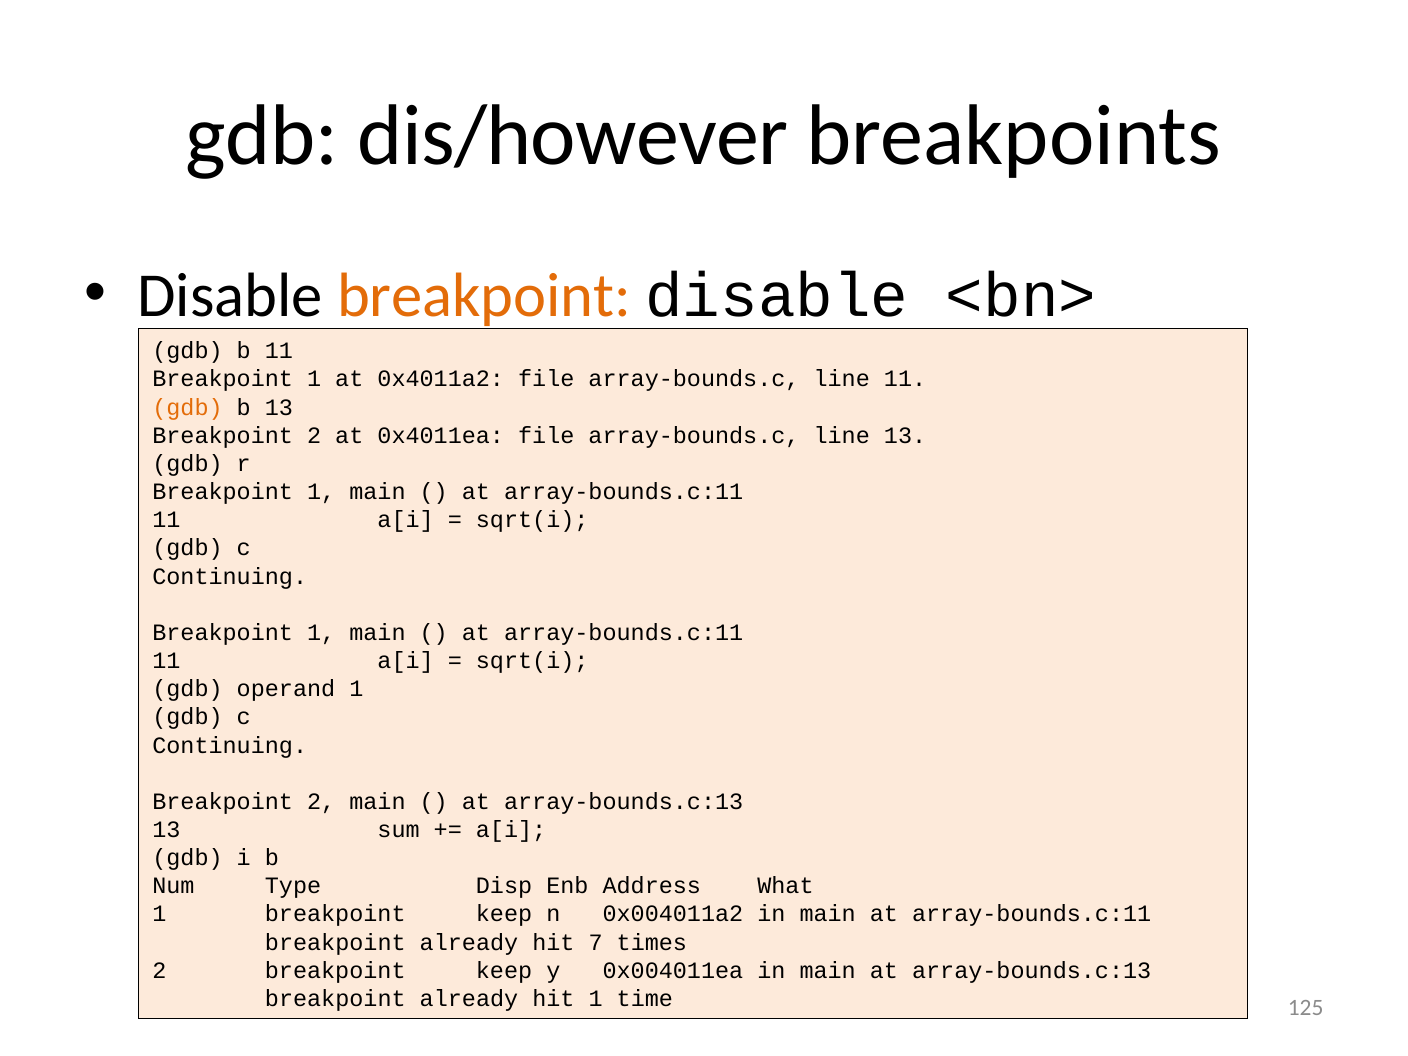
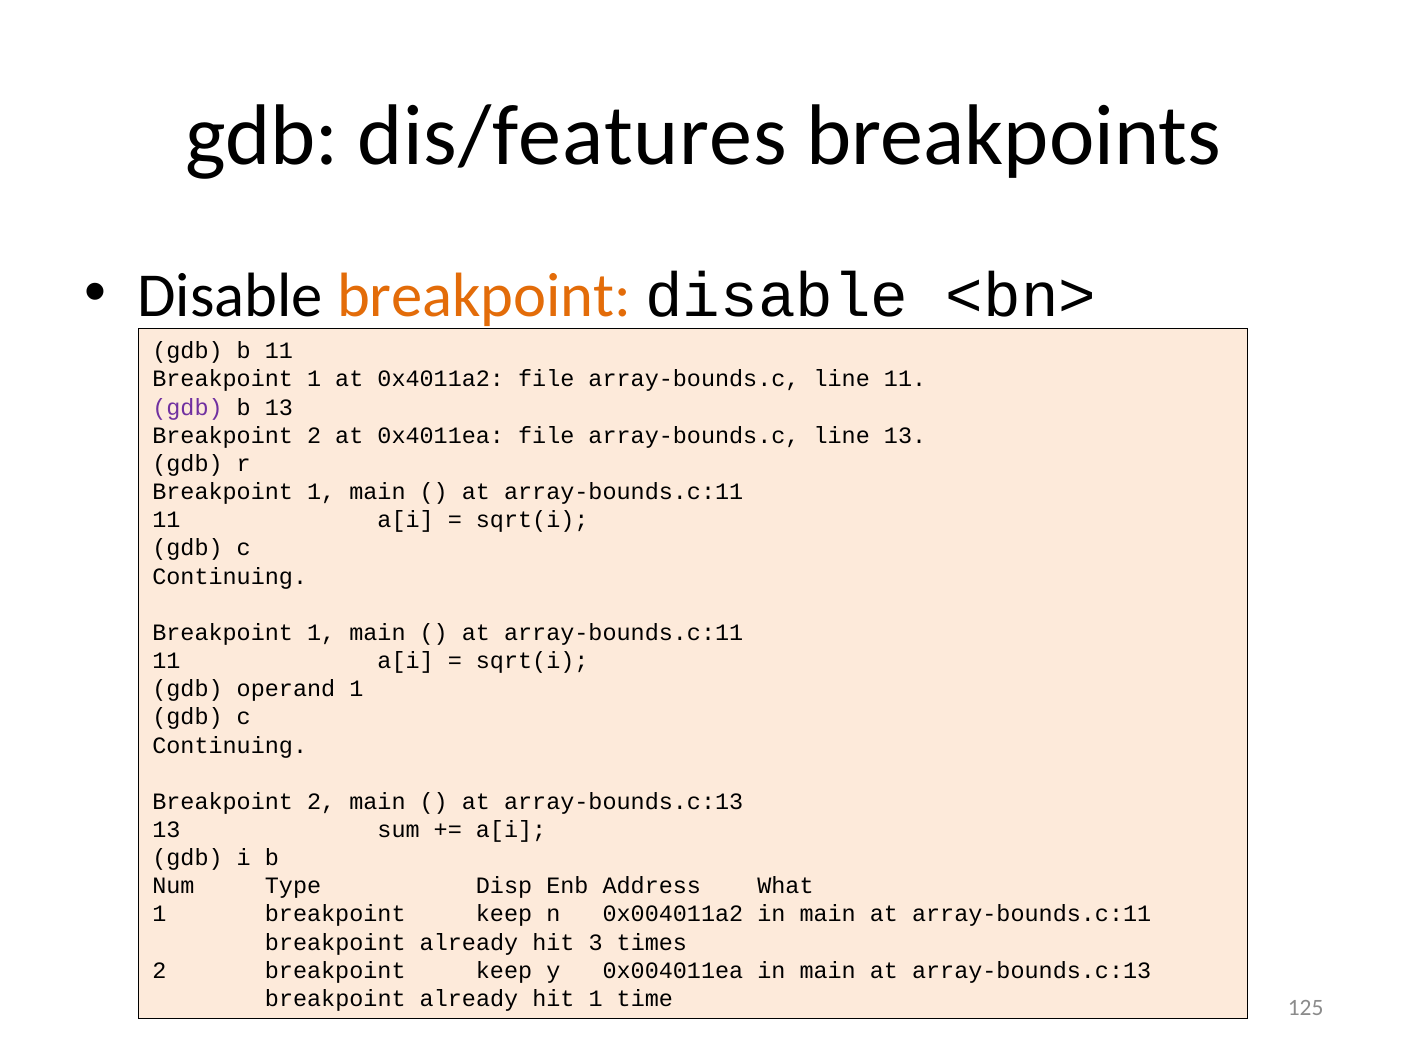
dis/however: dis/however -> dis/features
gdb at (188, 407) colour: orange -> purple
7: 7 -> 3
